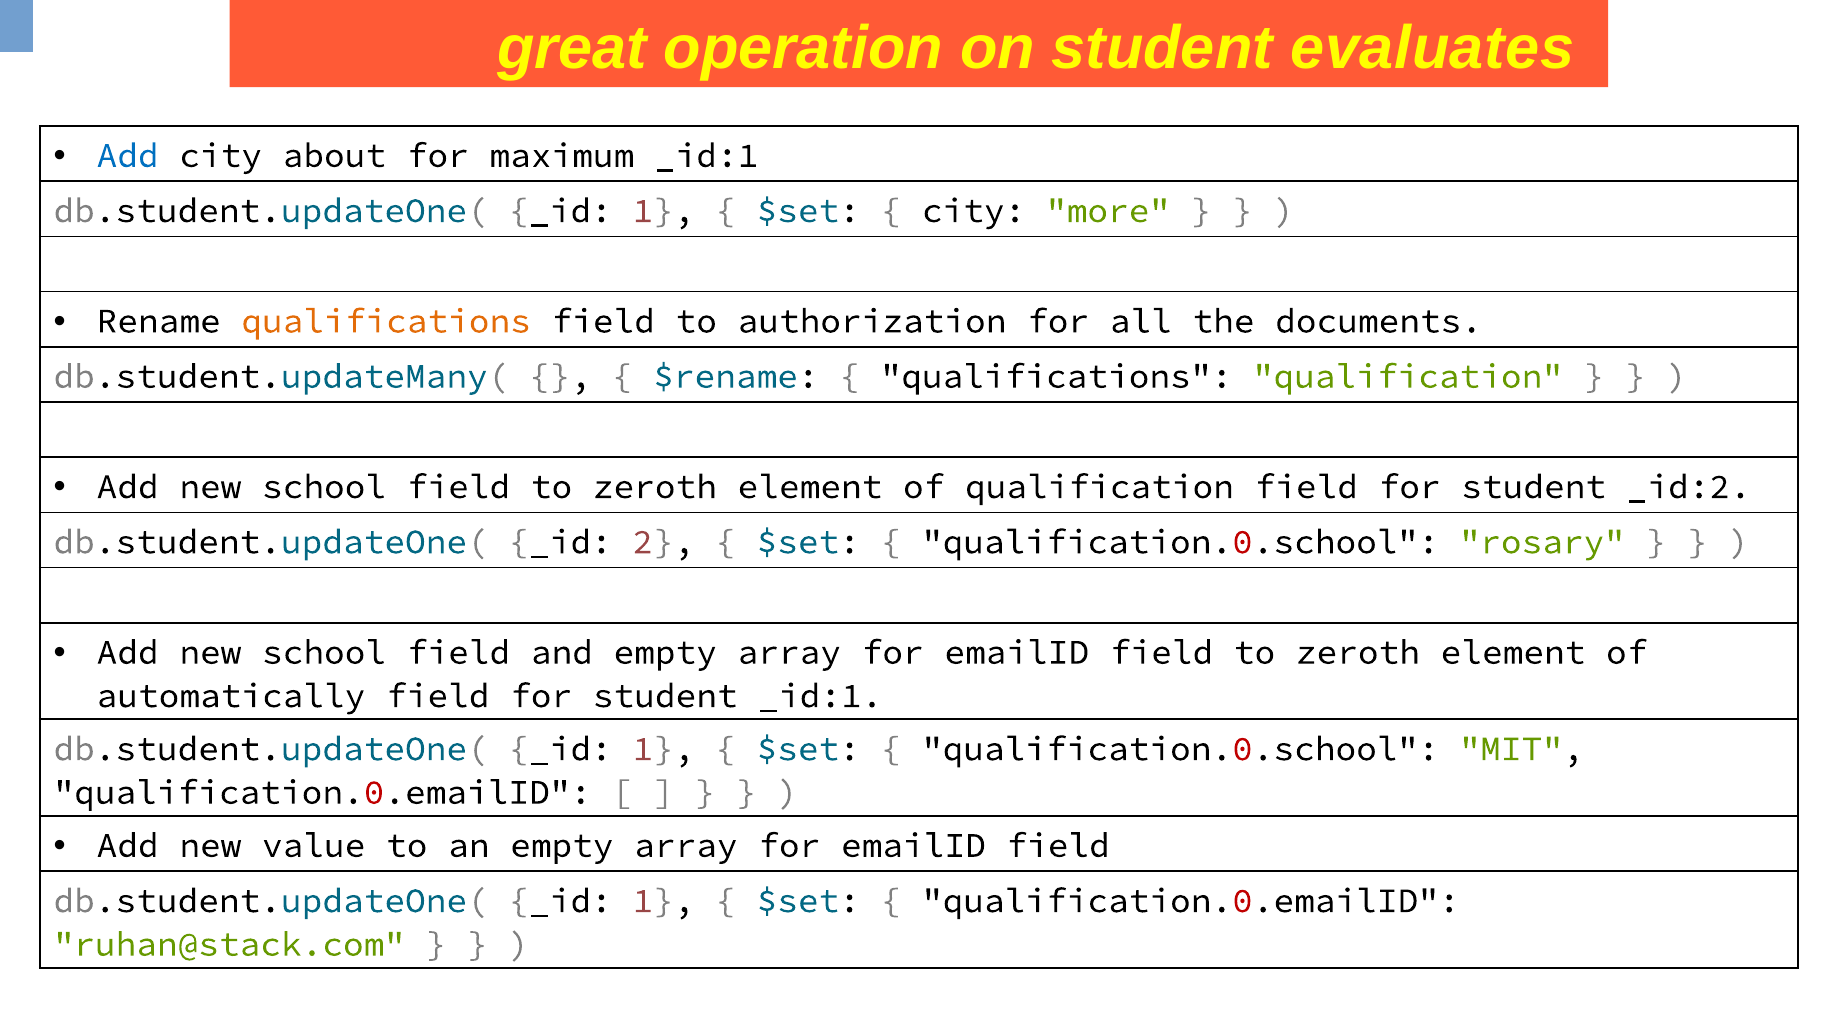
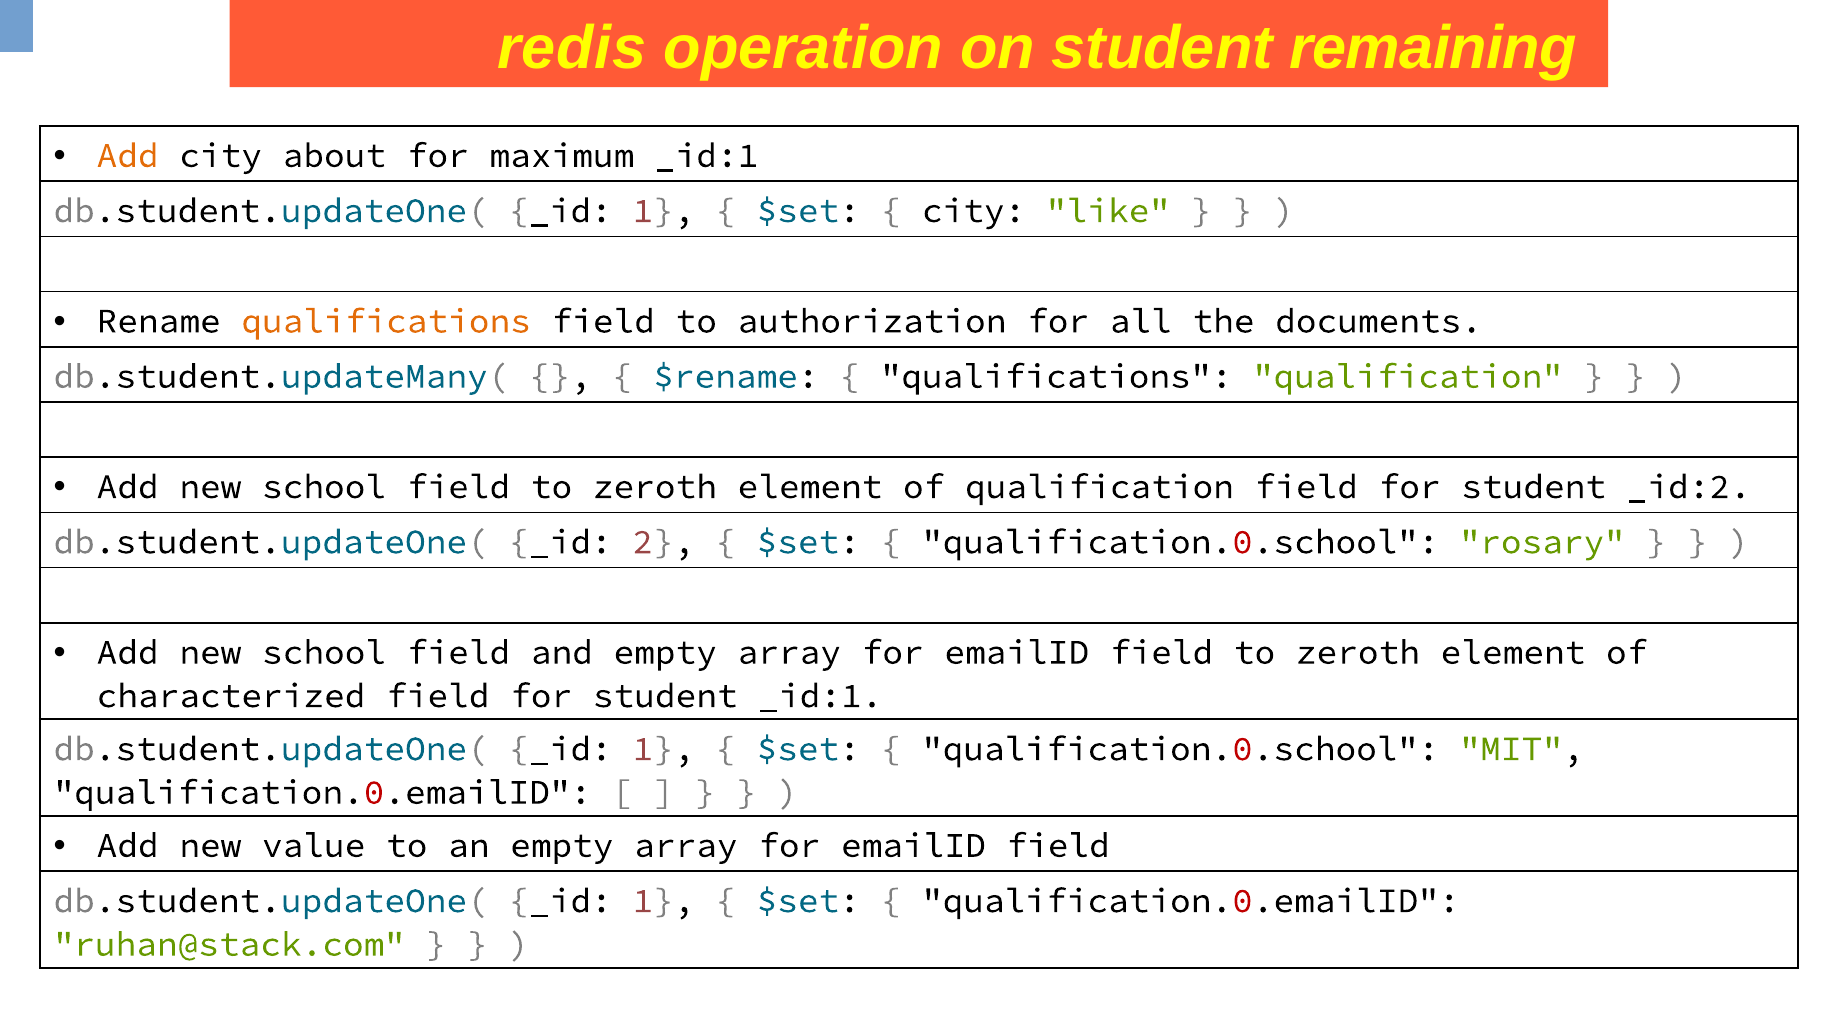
great: great -> redis
evaluates: evaluates -> remaining
Add at (128, 155) colour: blue -> orange
more: more -> like
automatically: automatically -> characterized
